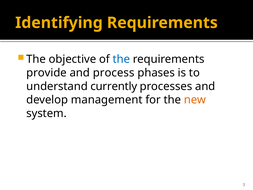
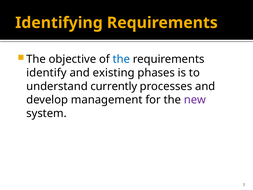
provide: provide -> identify
process: process -> existing
new colour: orange -> purple
